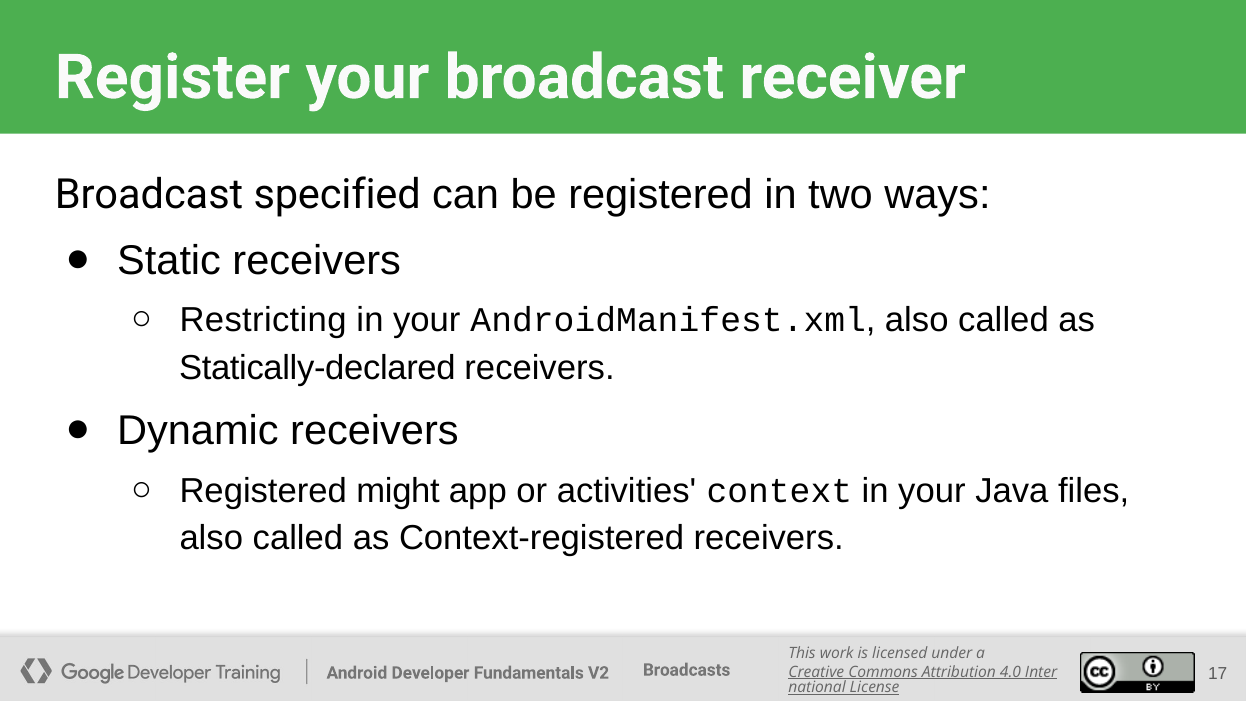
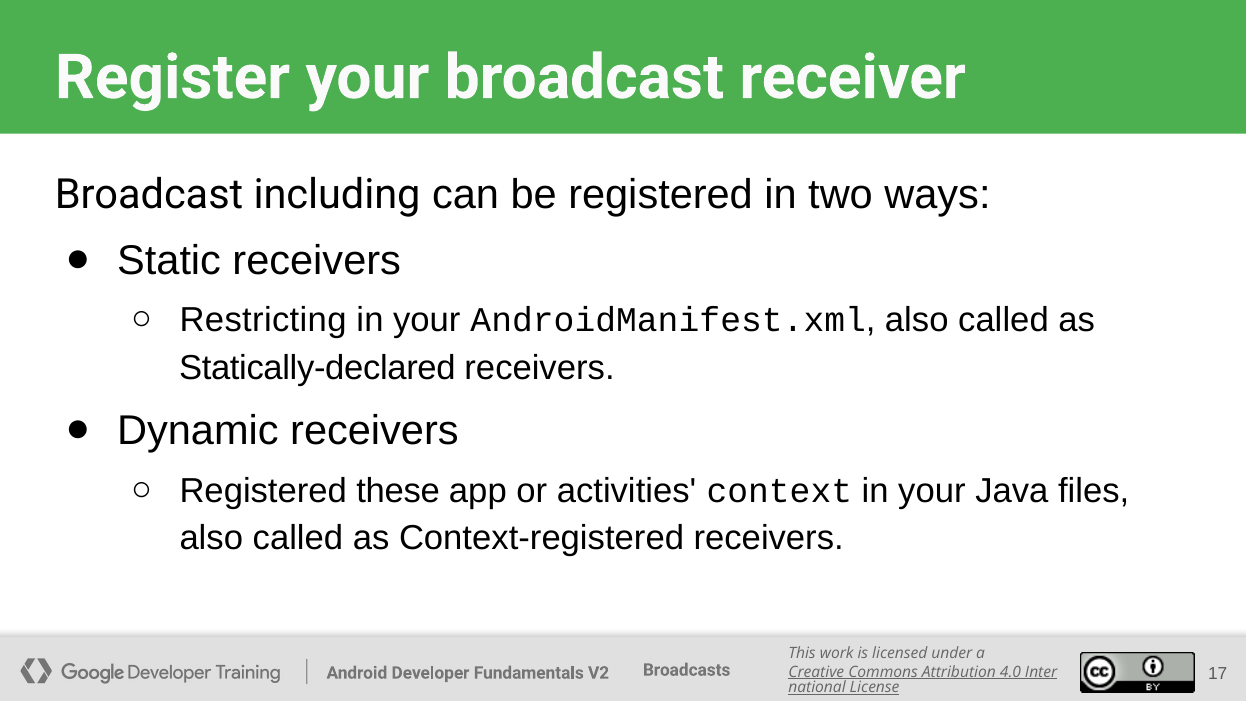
specified: specified -> including
might: might -> these
